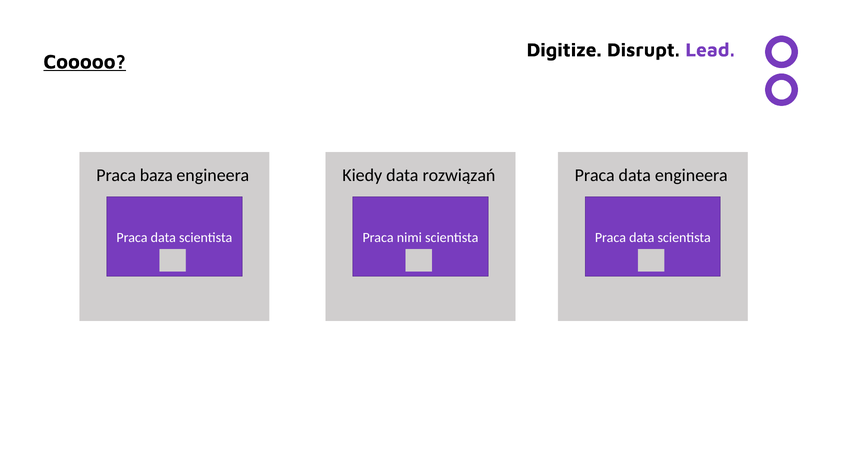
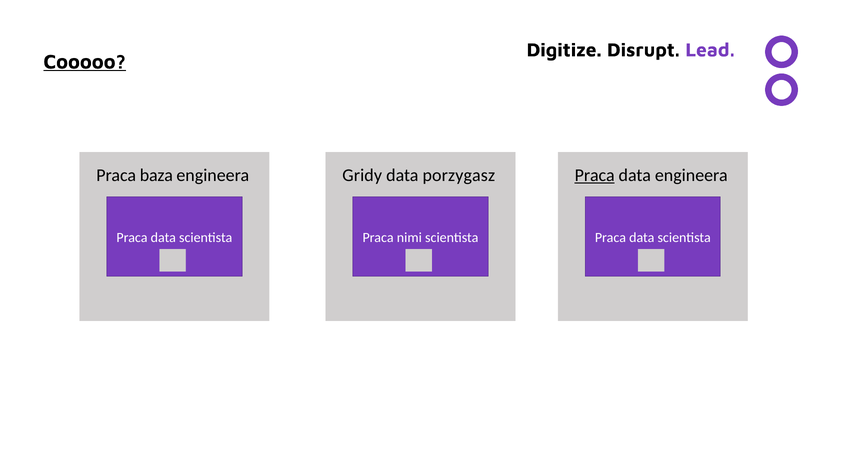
Kiedy: Kiedy -> Gridy
rozwiązań: rozwiązań -> porzygasz
Praca at (595, 175) underline: none -> present
